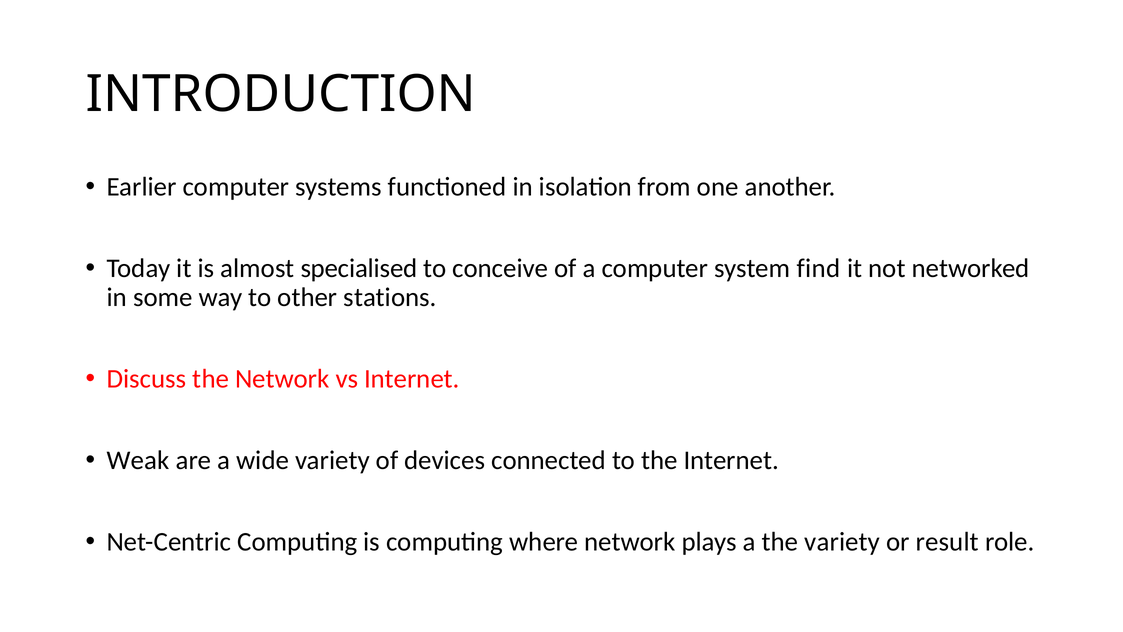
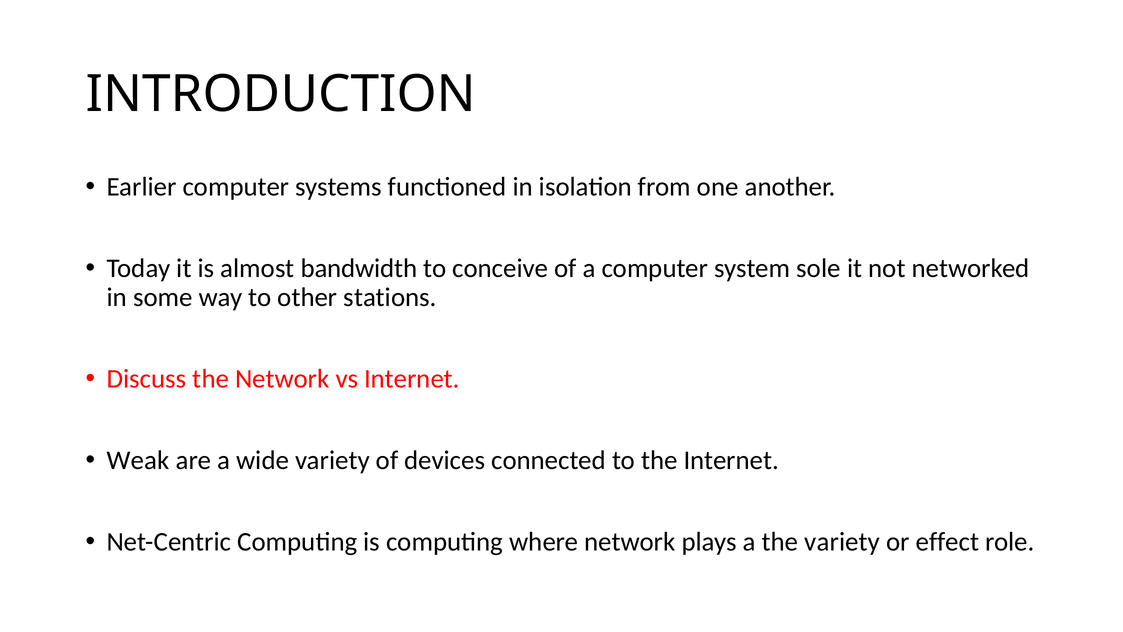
specialised: specialised -> bandwidth
find: find -> sole
result: result -> effect
